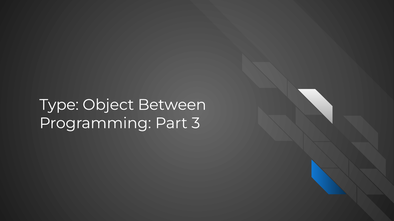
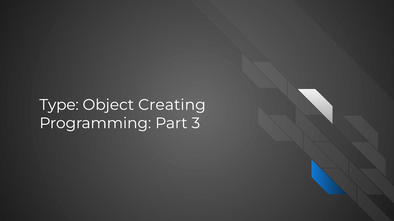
Between: Between -> Creating
